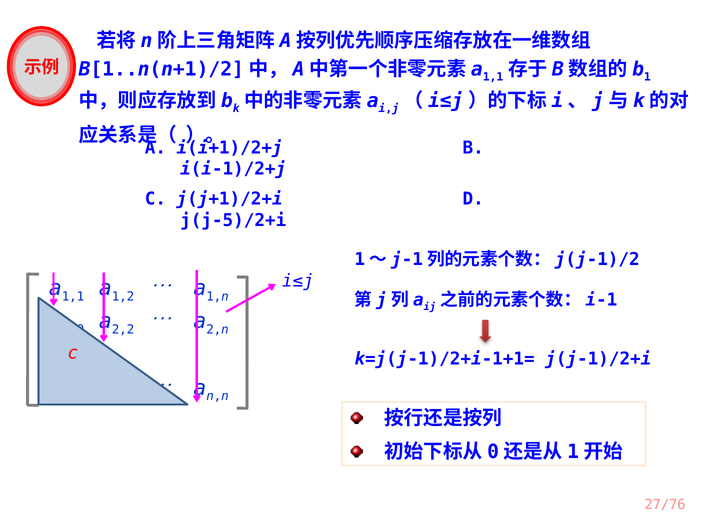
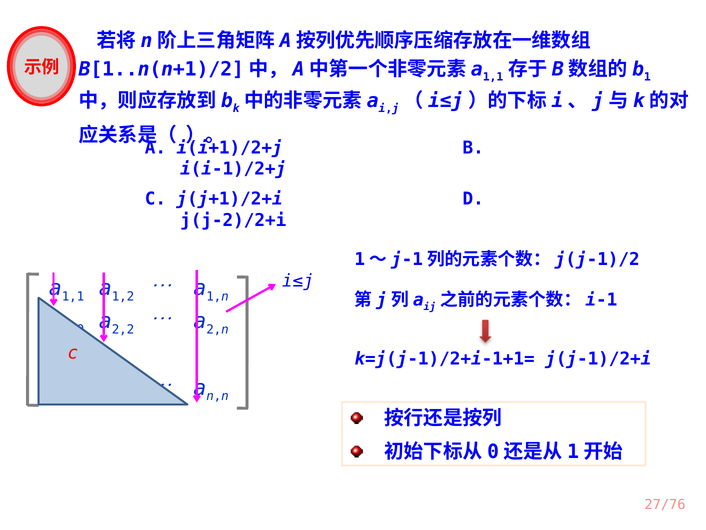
j(j-5)/2+i: j(j-5)/2+i -> j(j-2)/2+i
